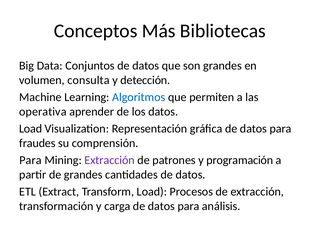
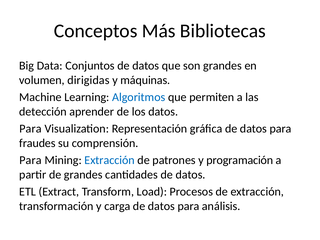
consulta: consulta -> dirigidas
detección: detección -> máquinas
operativa: operativa -> detección
Load at (31, 129): Load -> Para
Extracción at (110, 160) colour: purple -> blue
